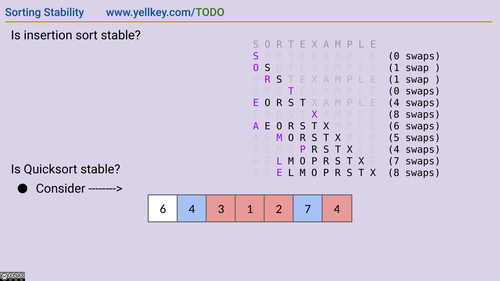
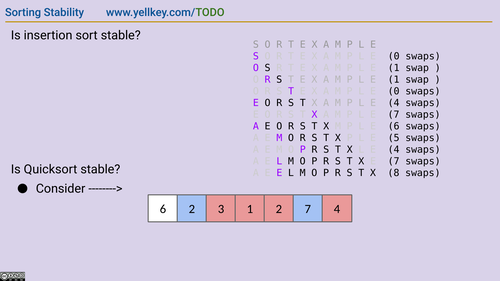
L E 8: 8 -> 7
6 4: 4 -> 2
